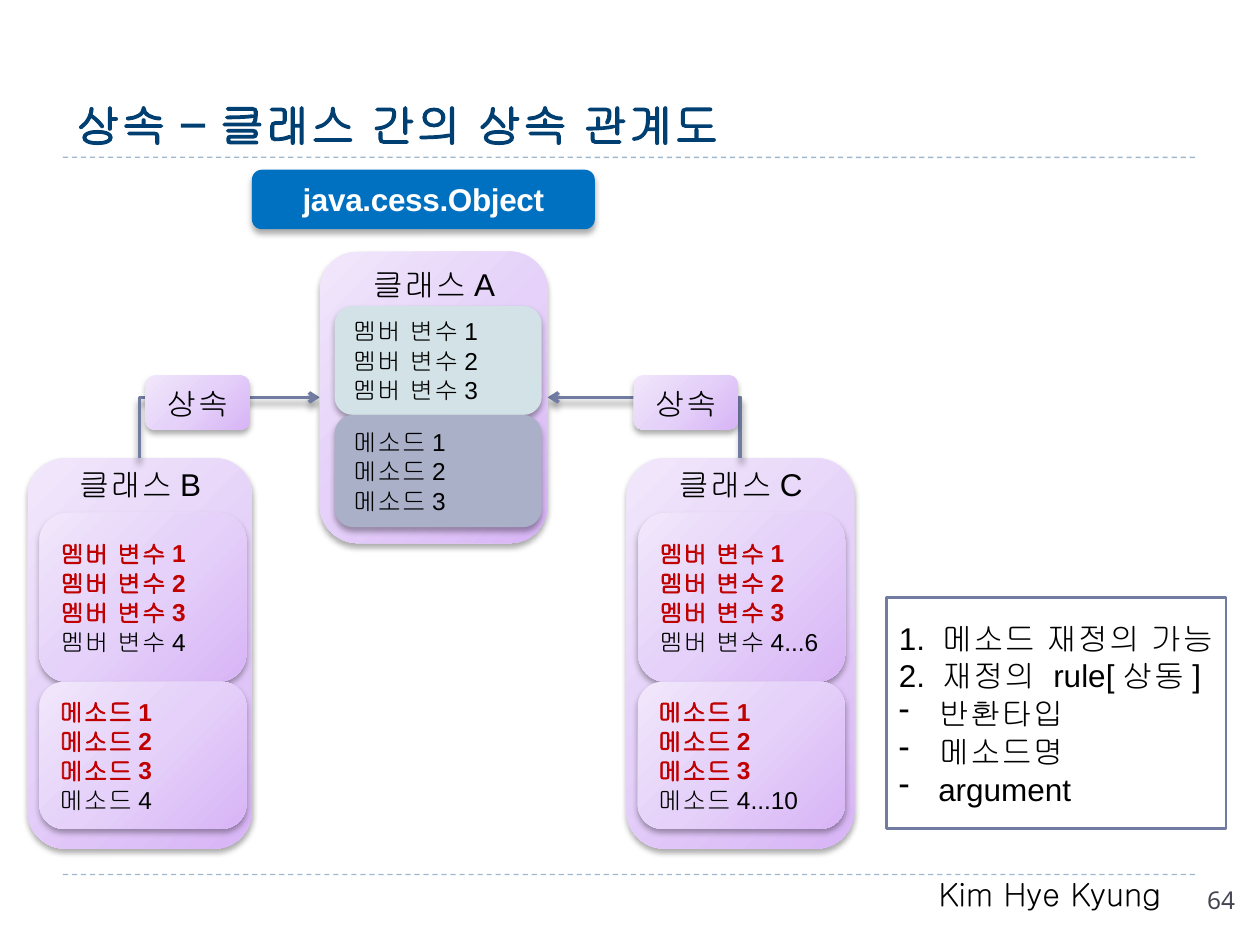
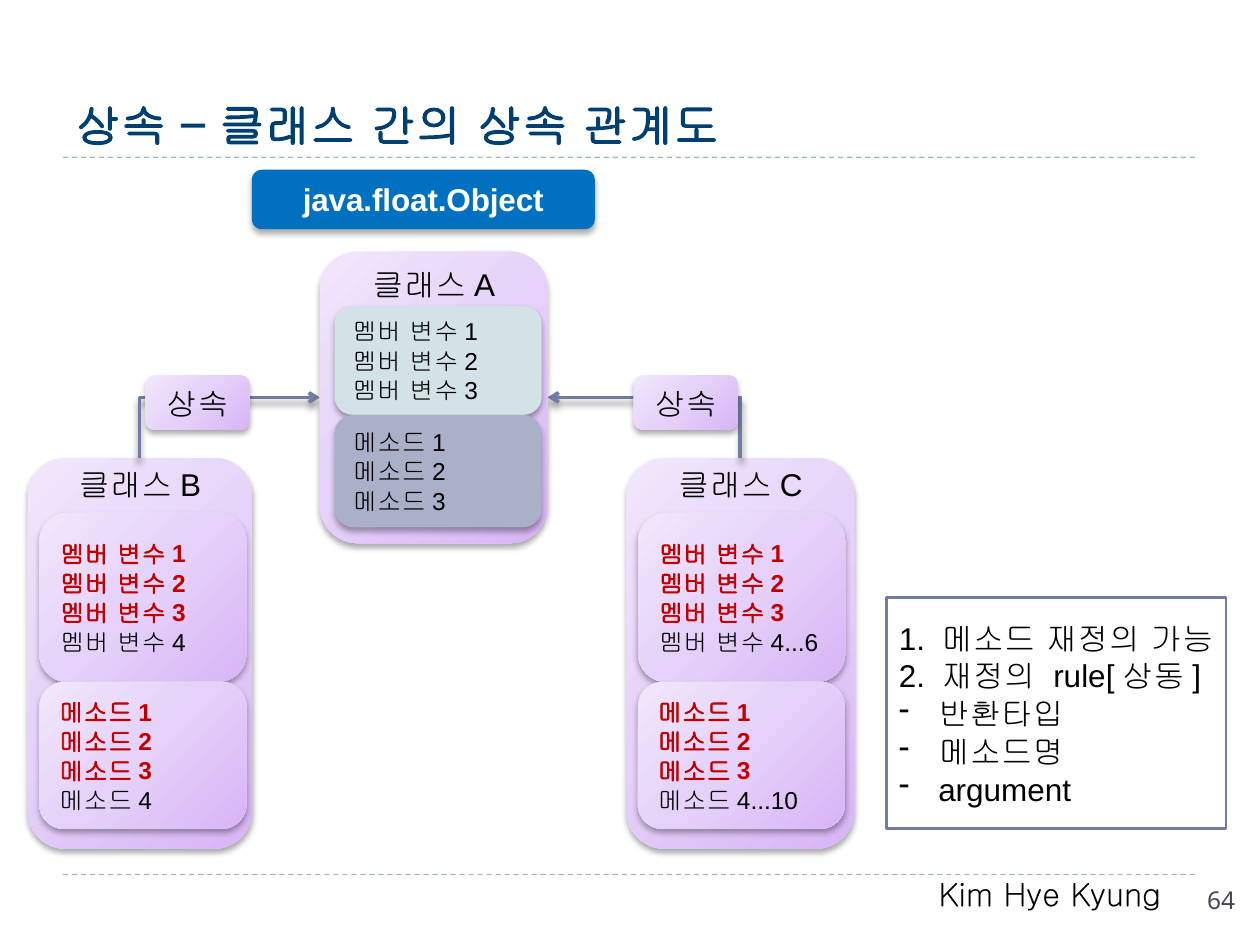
java.cess.Object: java.cess.Object -> java.float.Object
